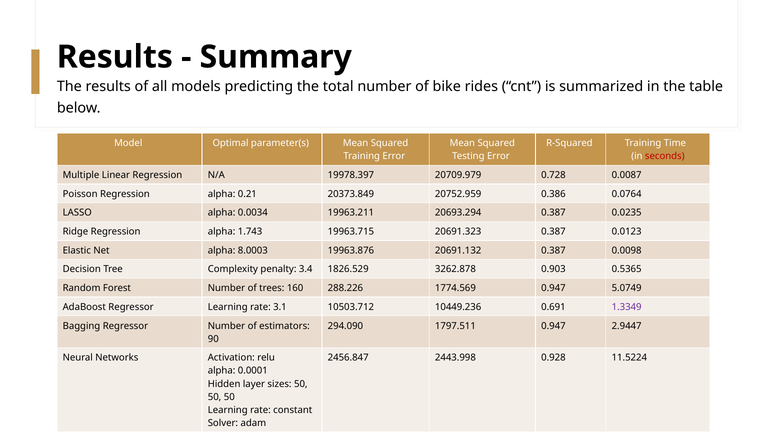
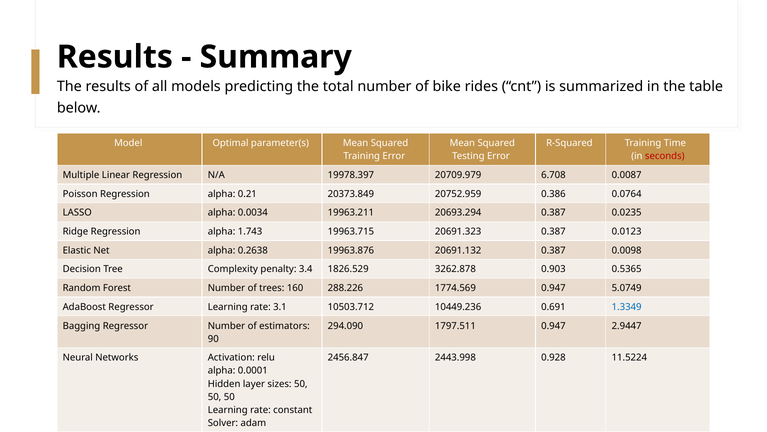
0.728: 0.728 -> 6.708
8.0003: 8.0003 -> 0.2638
1.3349 colour: purple -> blue
